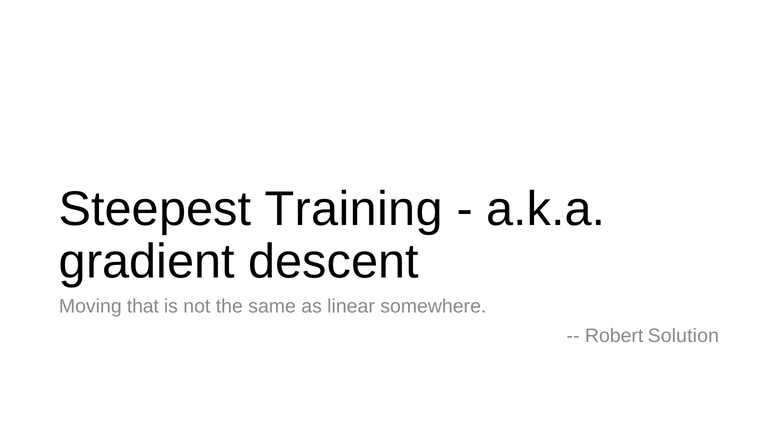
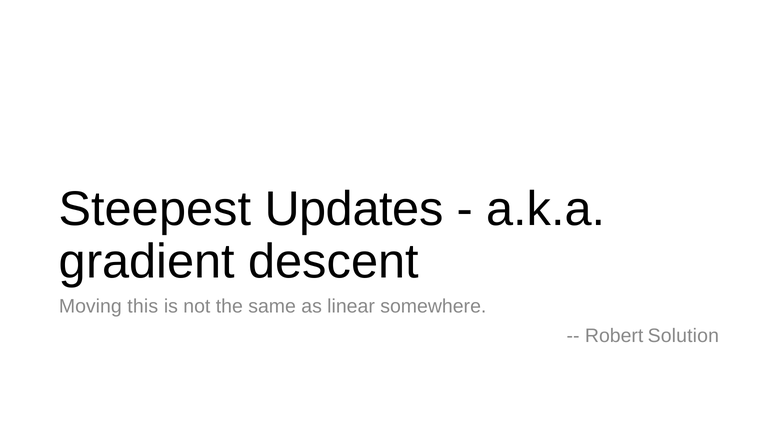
Training: Training -> Updates
that: that -> this
